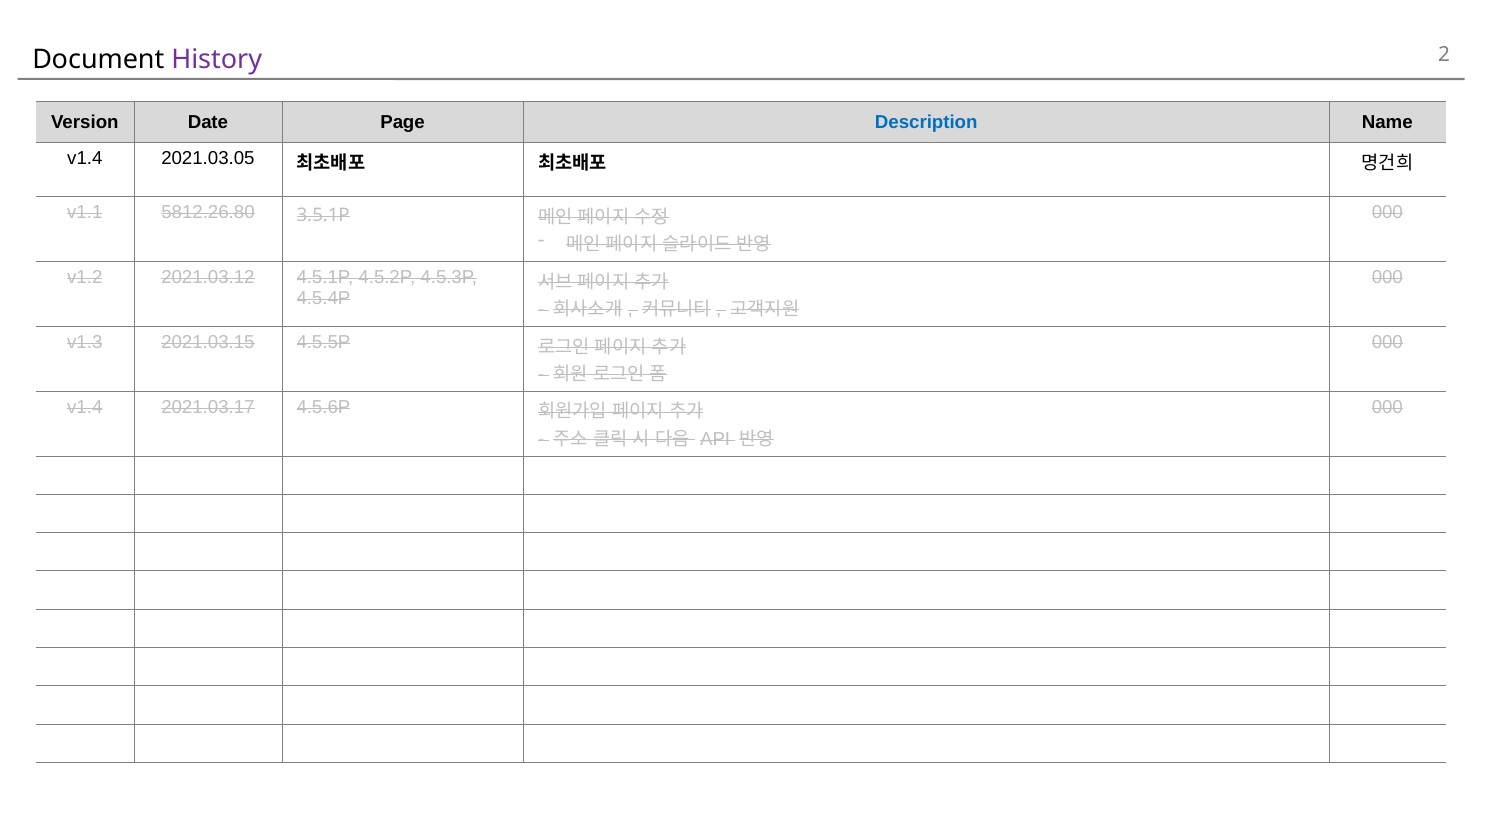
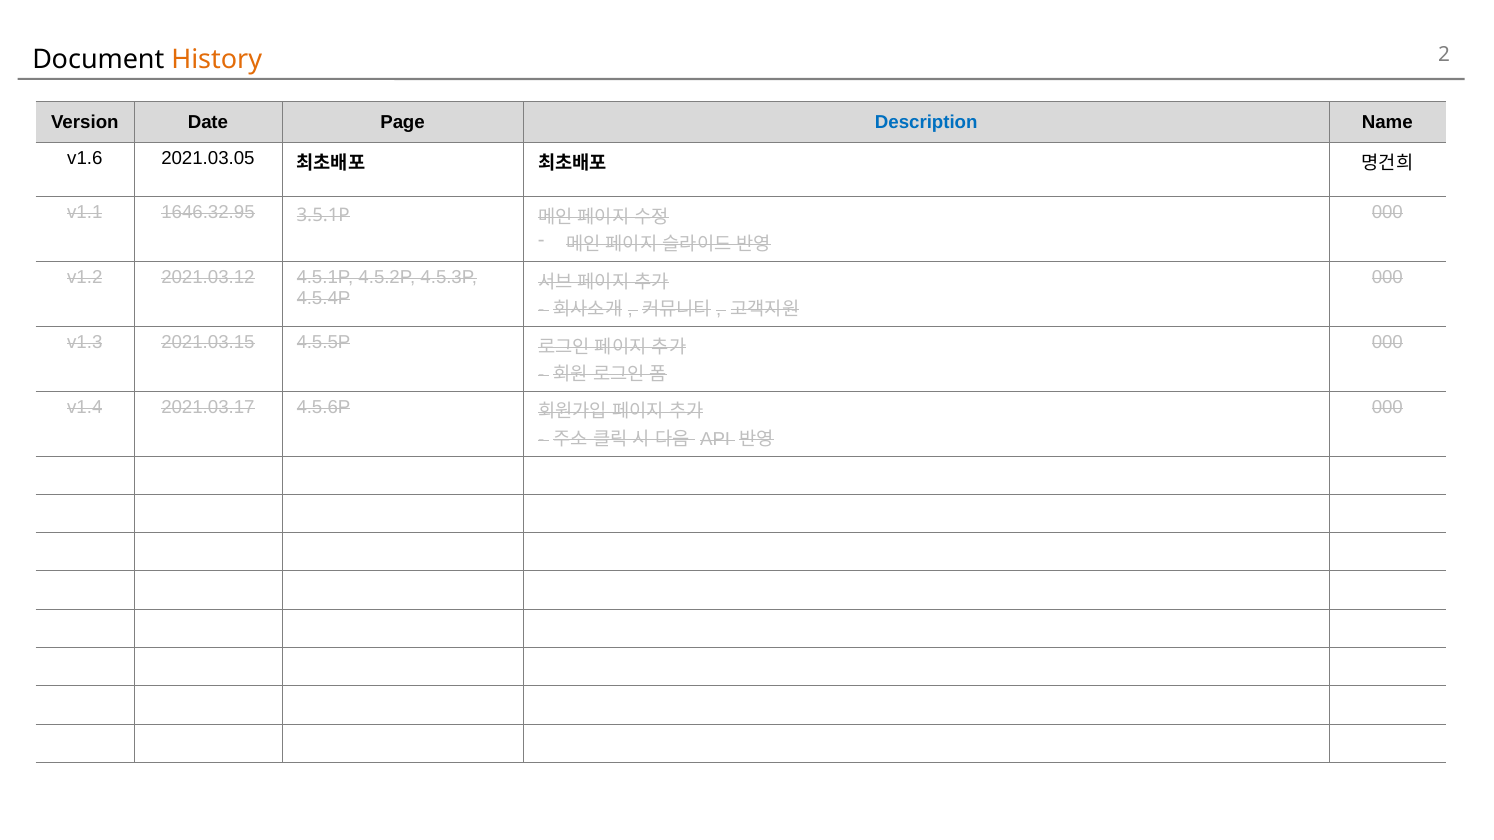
History colour: purple -> orange
v1.4 at (85, 159): v1.4 -> v1.6
5812.26.80: 5812.26.80 -> 1646.32.95
